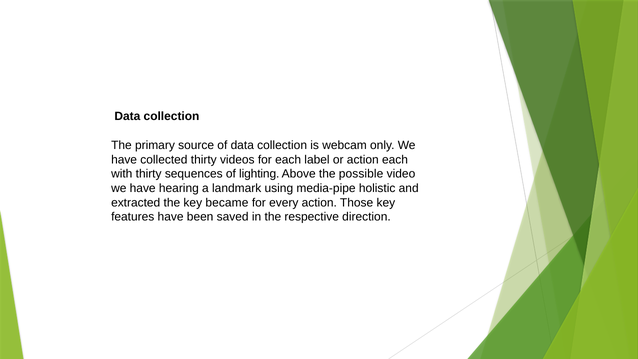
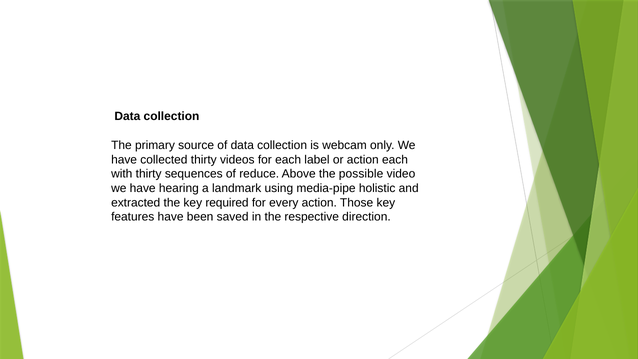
lighting: lighting -> reduce
became: became -> required
